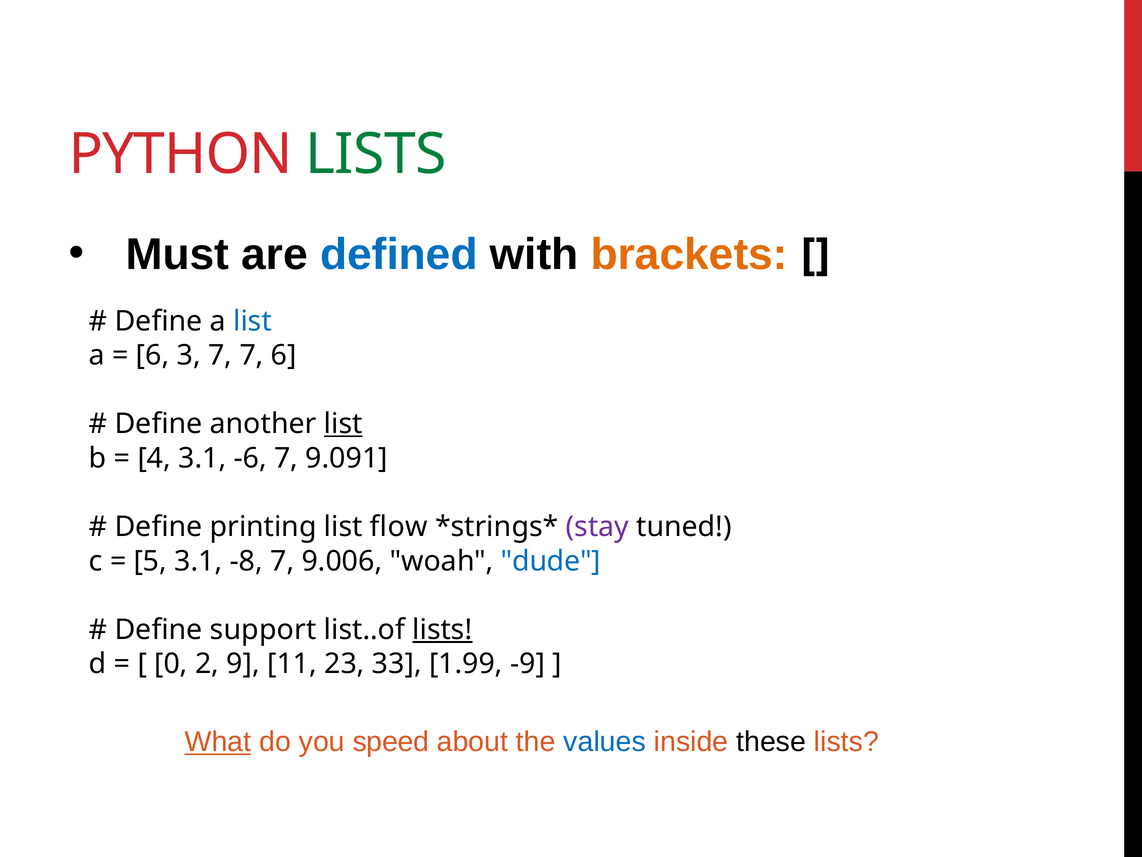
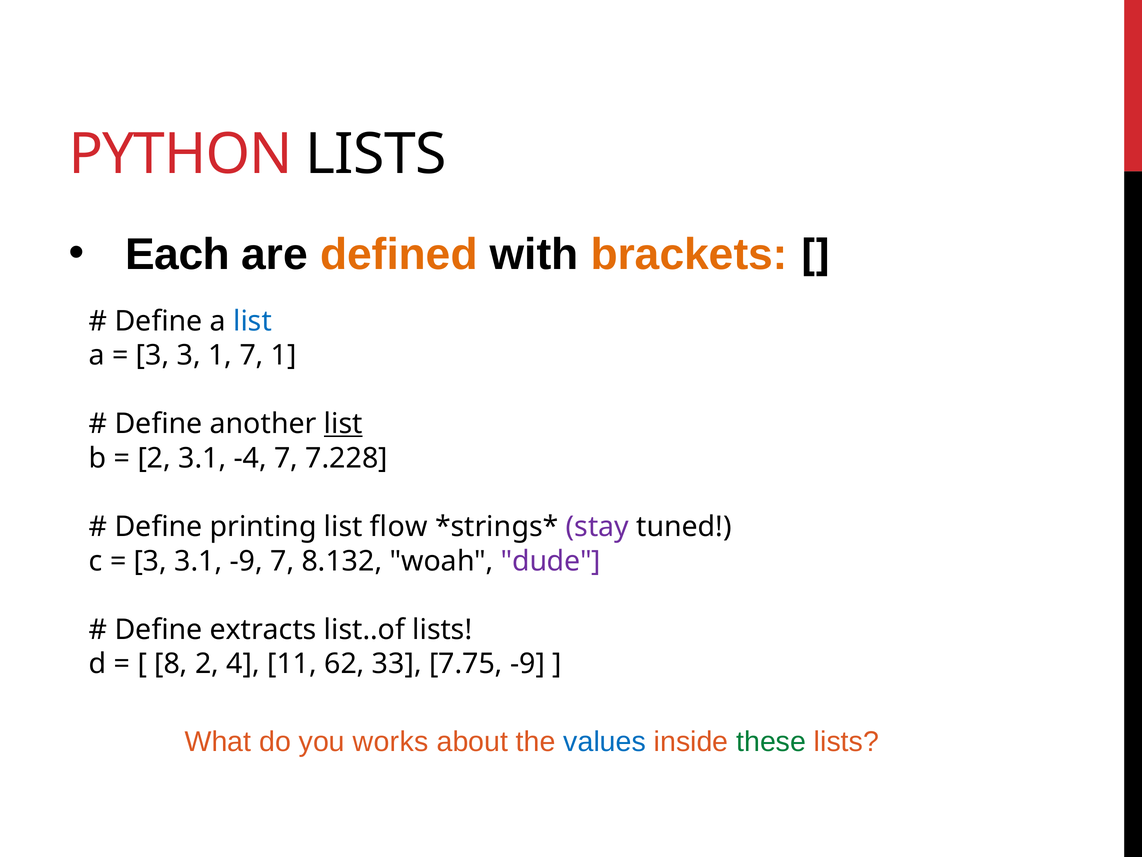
LISTS at (376, 154) colour: green -> black
Must: Must -> Each
defined colour: blue -> orange
6 at (153, 355): 6 -> 3
3 7: 7 -> 1
7 6: 6 -> 1
4 at (154, 458): 4 -> 2
-6: -6 -> -4
9.091: 9.091 -> 7.228
5 at (150, 561): 5 -> 3
3.1 -8: -8 -> -9
9.006: 9.006 -> 8.132
dude colour: blue -> purple
support: support -> extracts
lists at (442, 629) underline: present -> none
0: 0 -> 8
9: 9 -> 4
23: 23 -> 62
1.99: 1.99 -> 7.75
What underline: present -> none
speed: speed -> works
these colour: black -> green
